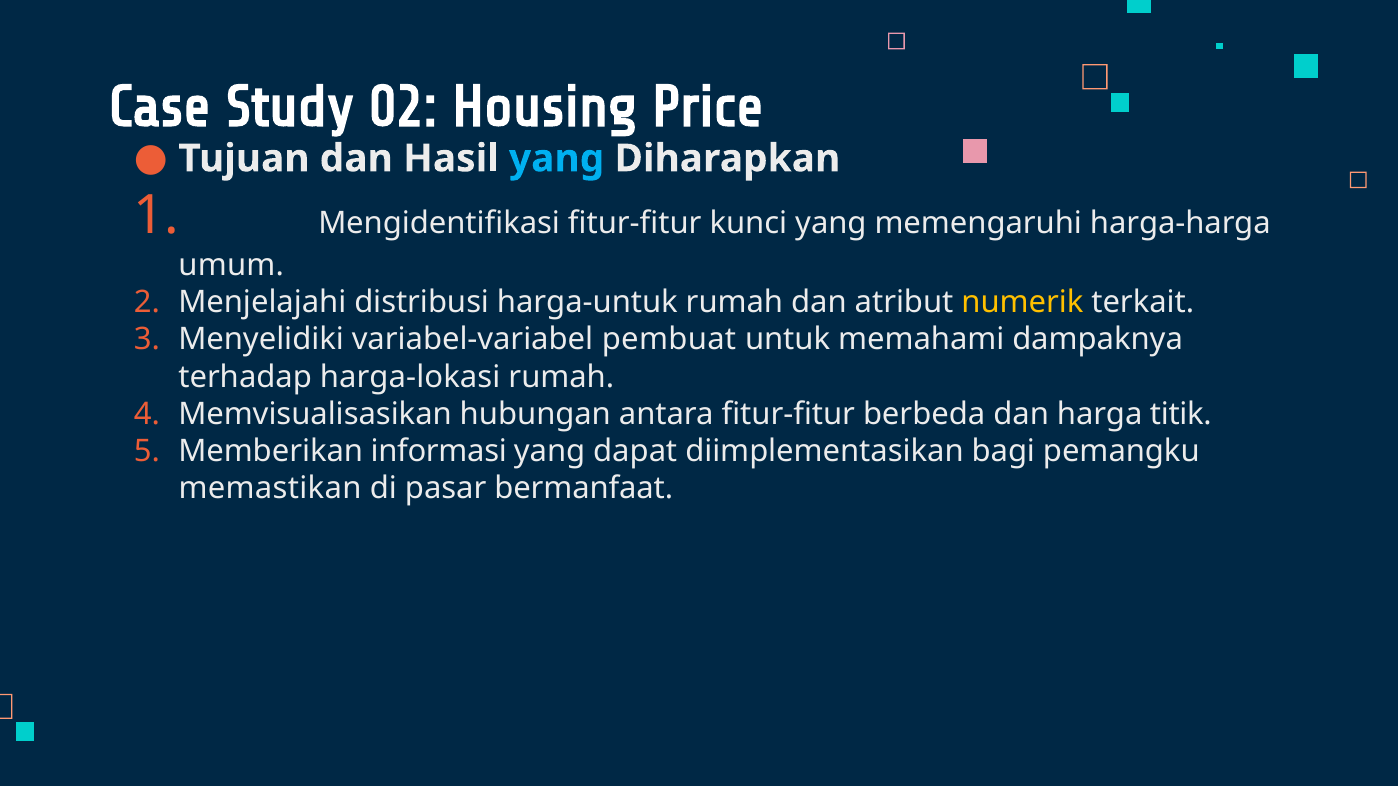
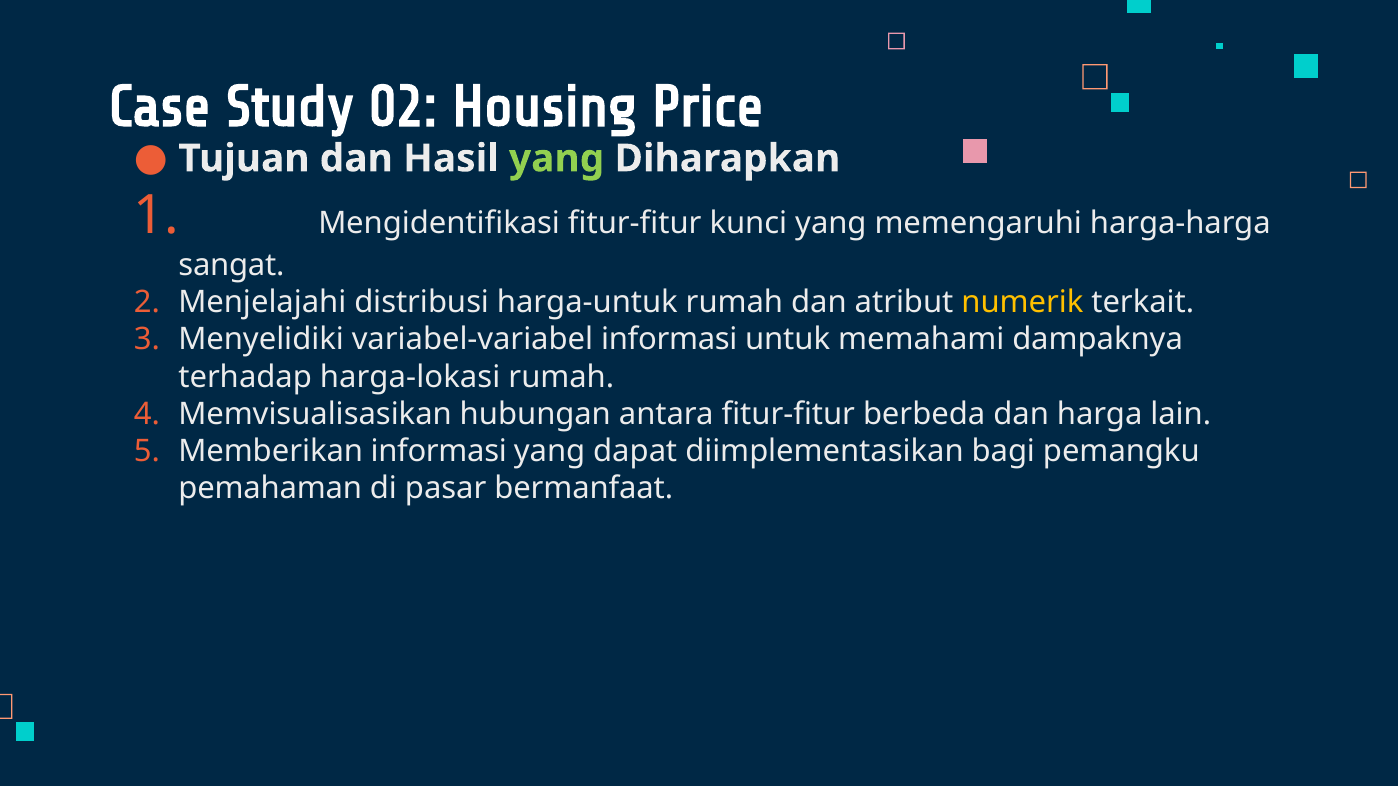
yang at (557, 159) colour: light blue -> light green
umum: umum -> sangat
variabel-variabel pembuat: pembuat -> informasi
titik: titik -> lain
memastikan: memastikan -> pemahaman
